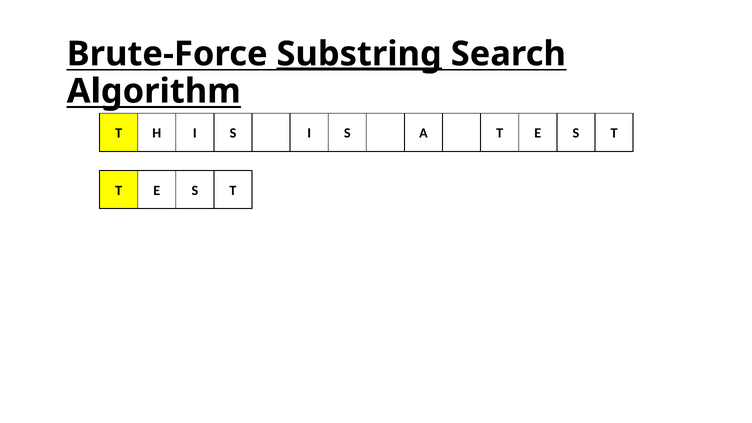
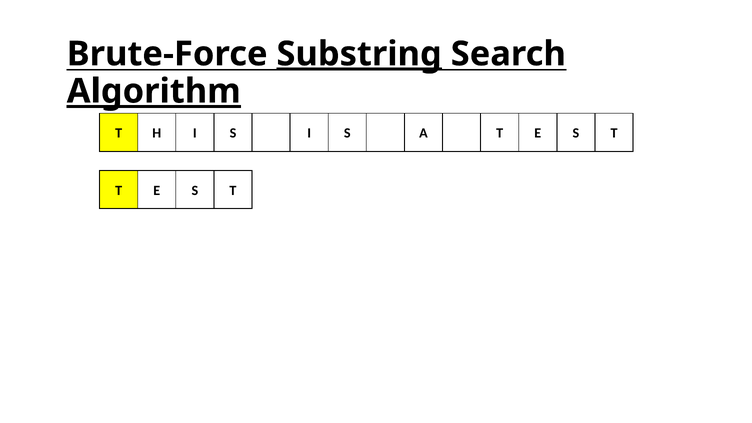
Algorithm underline: none -> present
